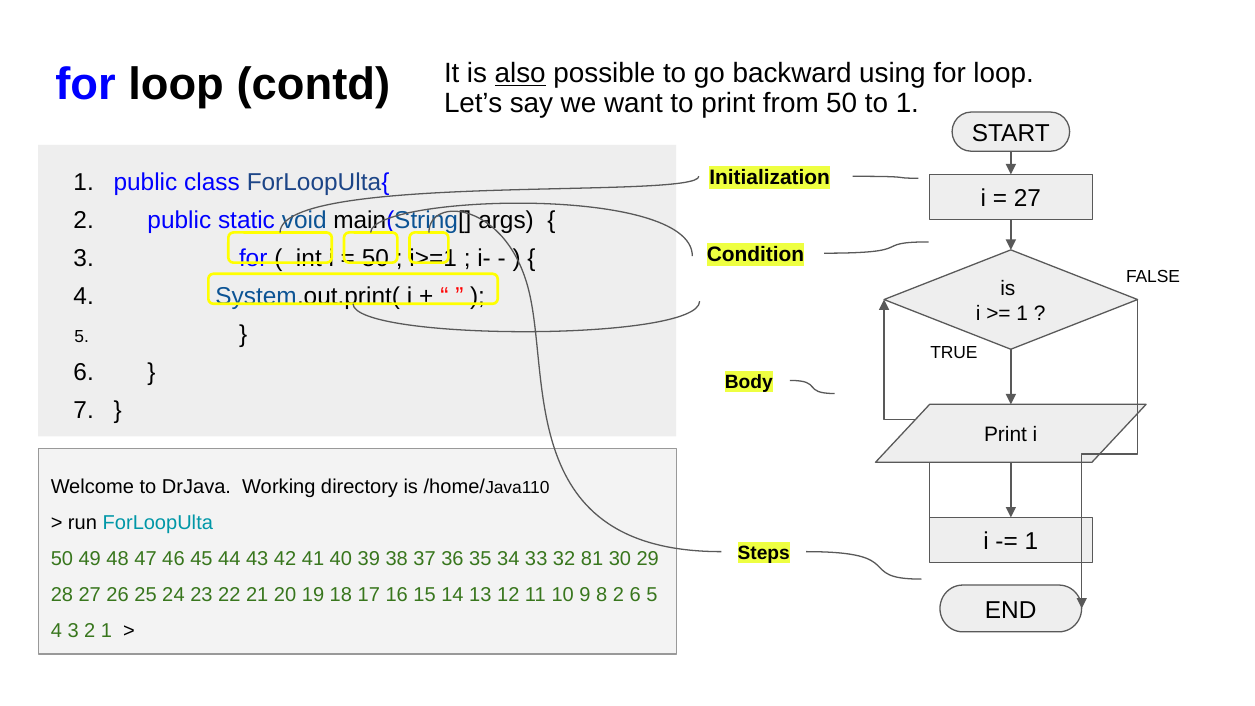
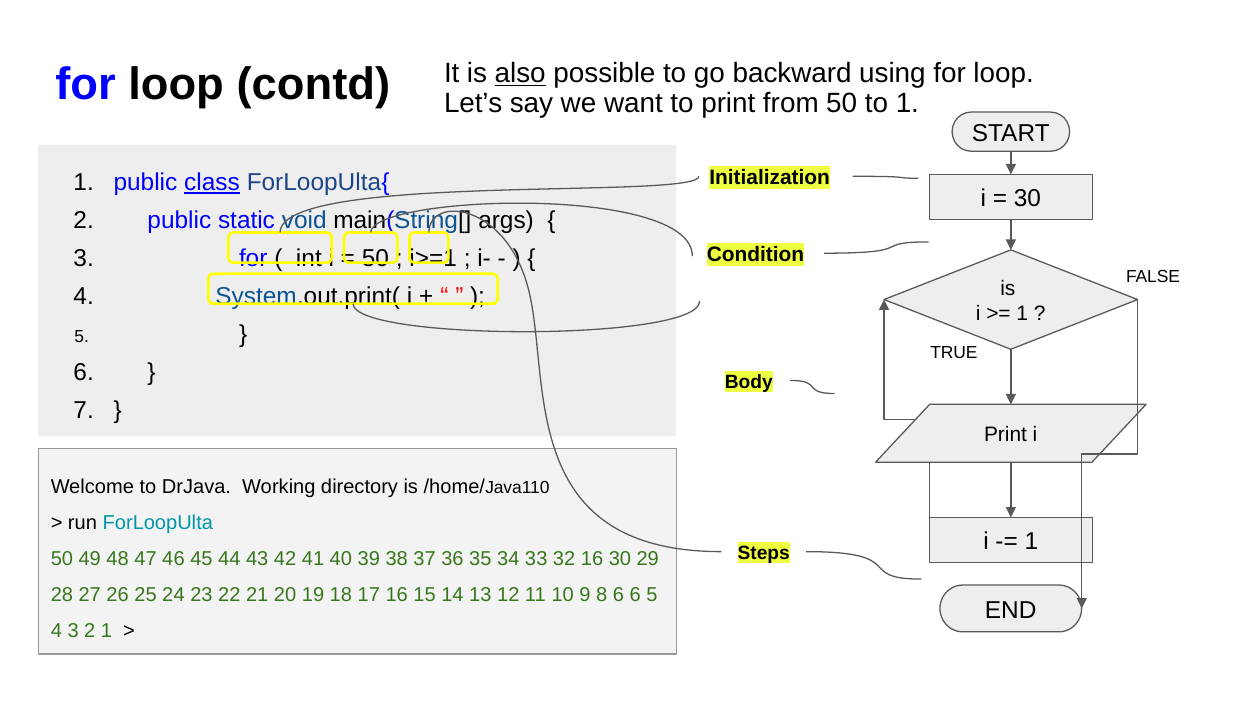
class underline: none -> present
27 at (1027, 198): 27 -> 30
32 81: 81 -> 16
8 2: 2 -> 6
